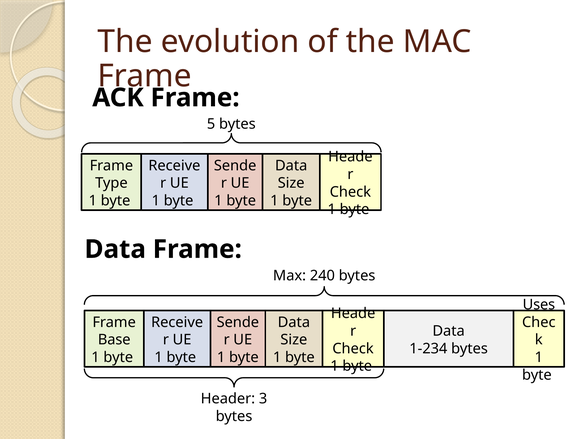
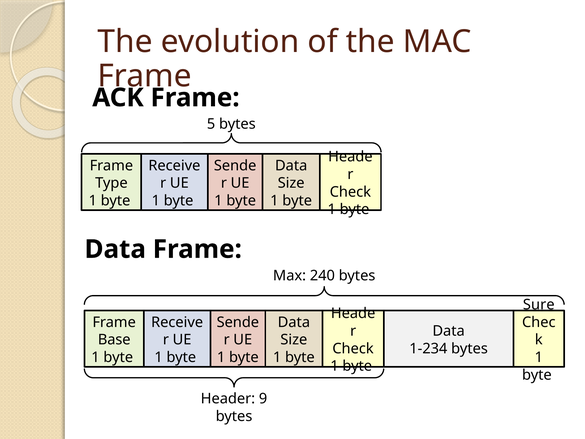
Uses: Uses -> Sure
3: 3 -> 9
